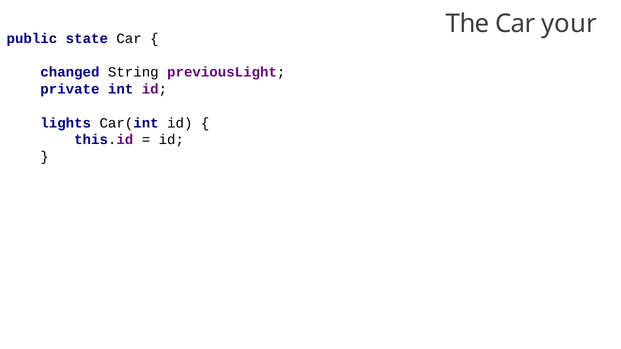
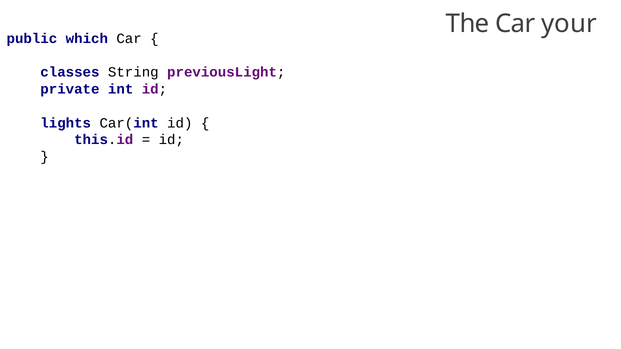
state: state -> which
changed: changed -> classes
